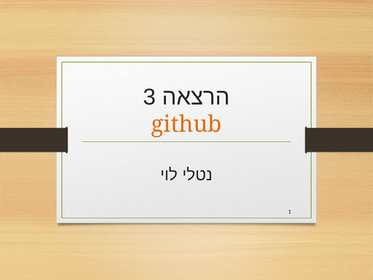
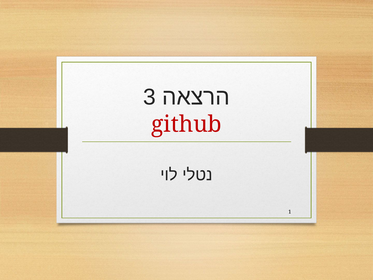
github colour: orange -> red
